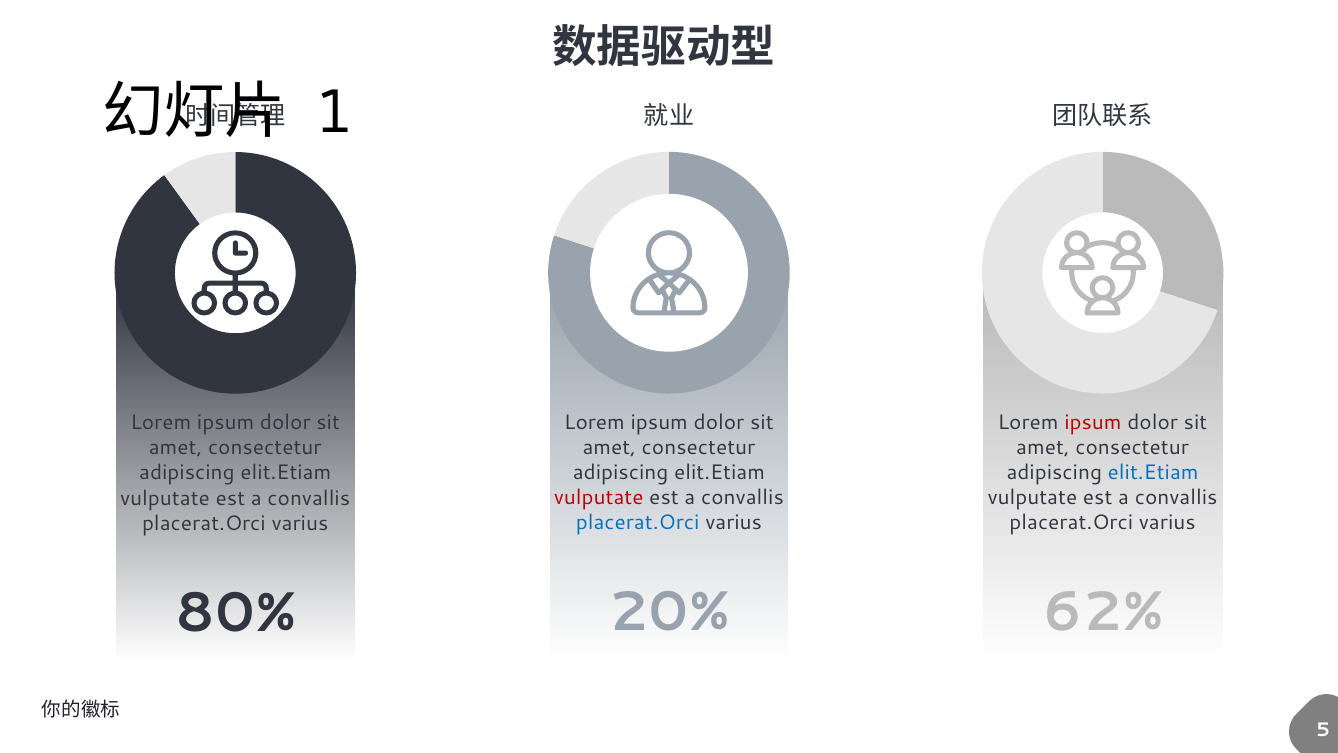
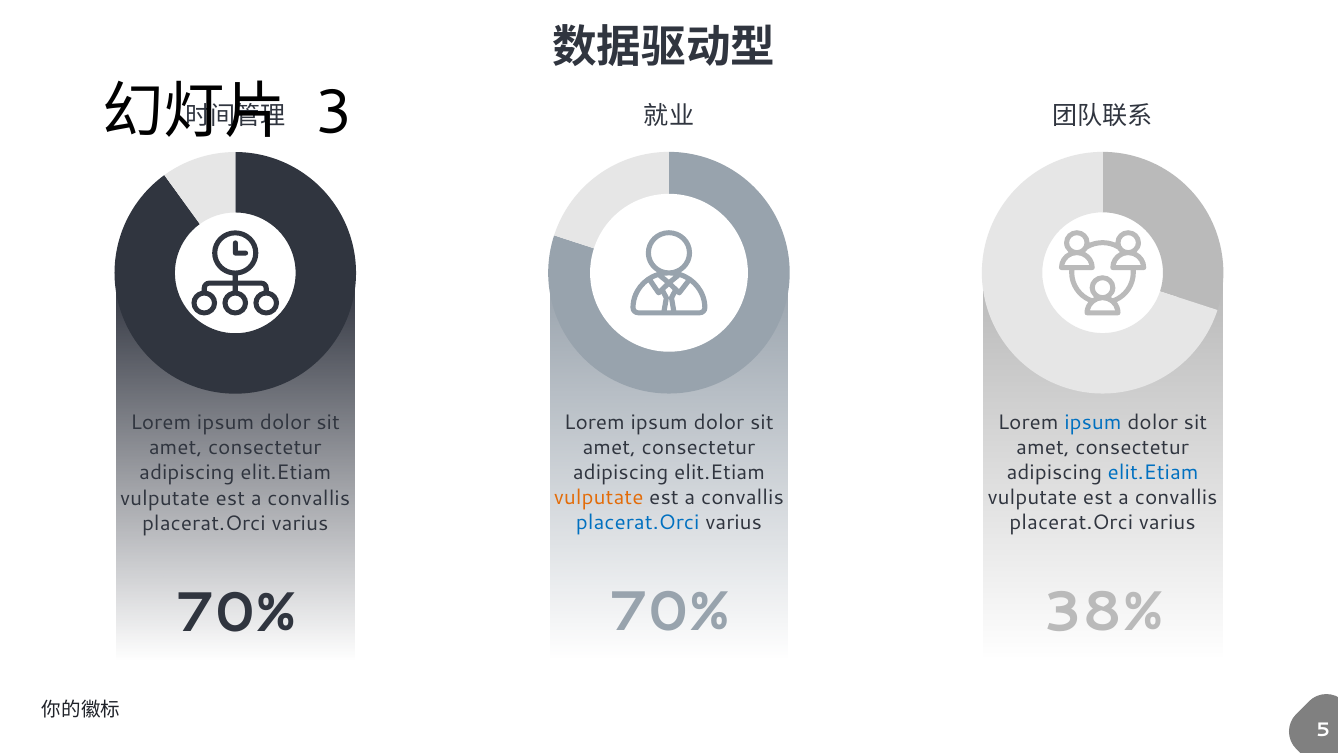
1: 1 -> 3
ipsum at (1093, 422) colour: red -> blue
vulputate at (599, 498) colour: red -> orange
20% at (669, 612): 20% -> 70%
62%: 62% -> 38%
80% at (235, 612): 80% -> 70%
